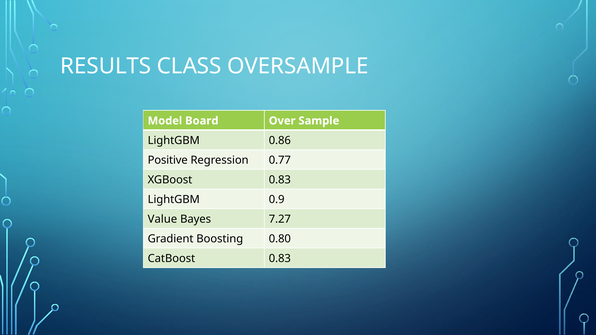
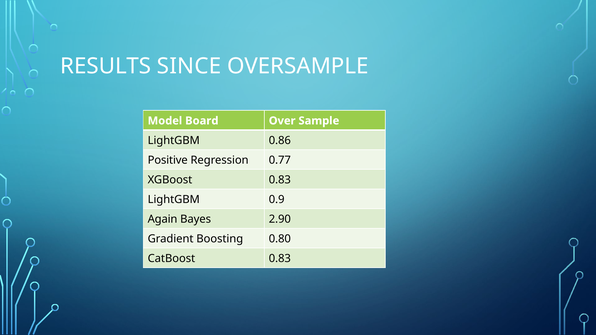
CLASS: CLASS -> SINCE
Value: Value -> Again
7.27: 7.27 -> 2.90
